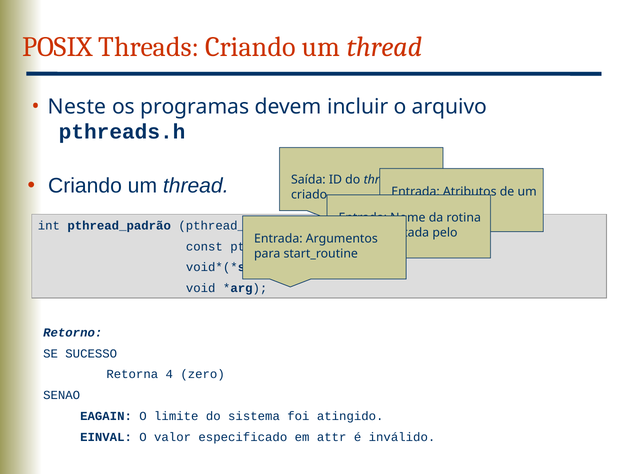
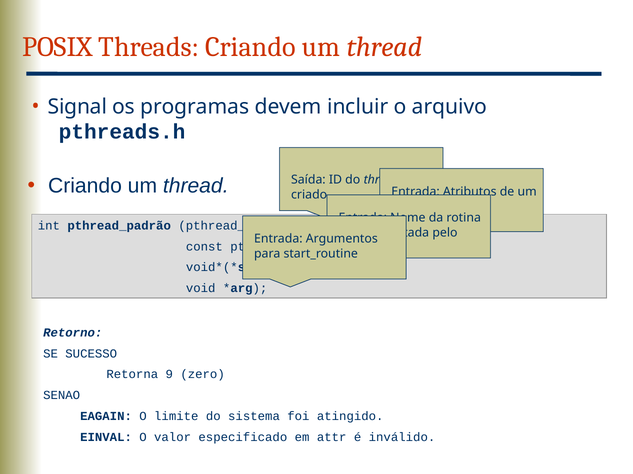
Neste: Neste -> Signal
4: 4 -> 9
